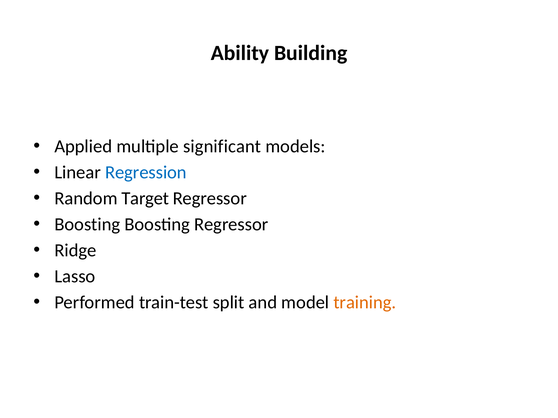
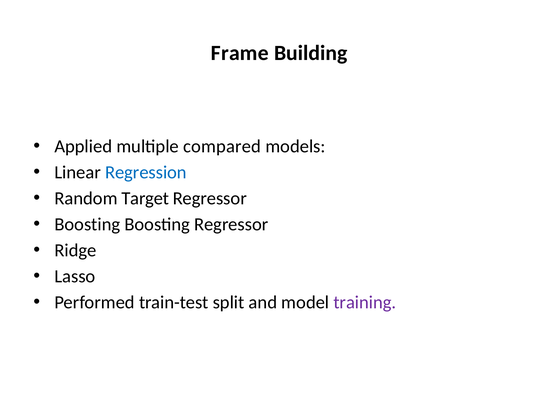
Ability: Ability -> Frame
significant: significant -> compared
training colour: orange -> purple
